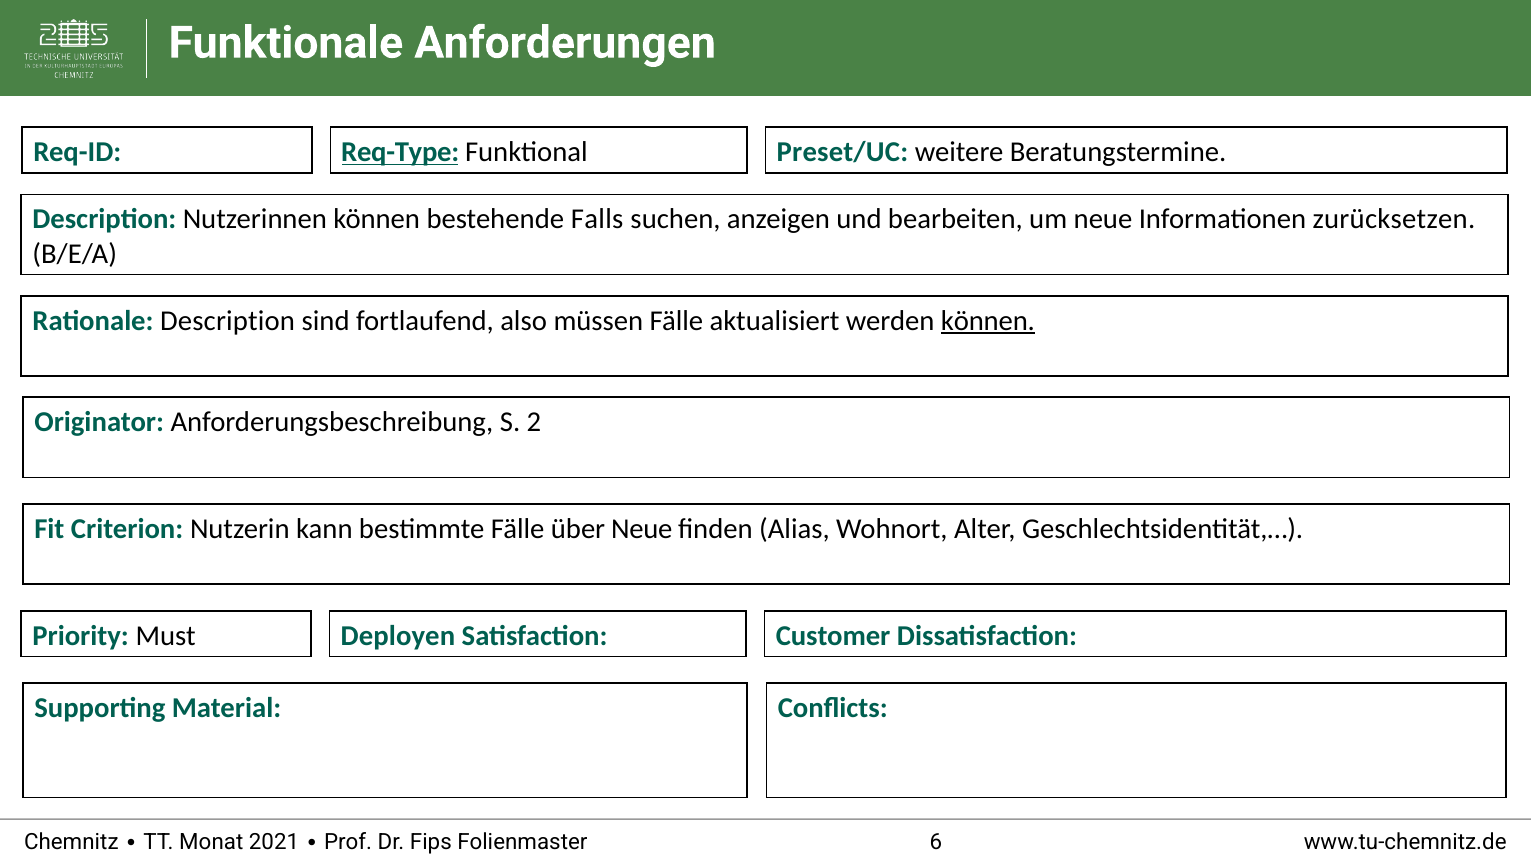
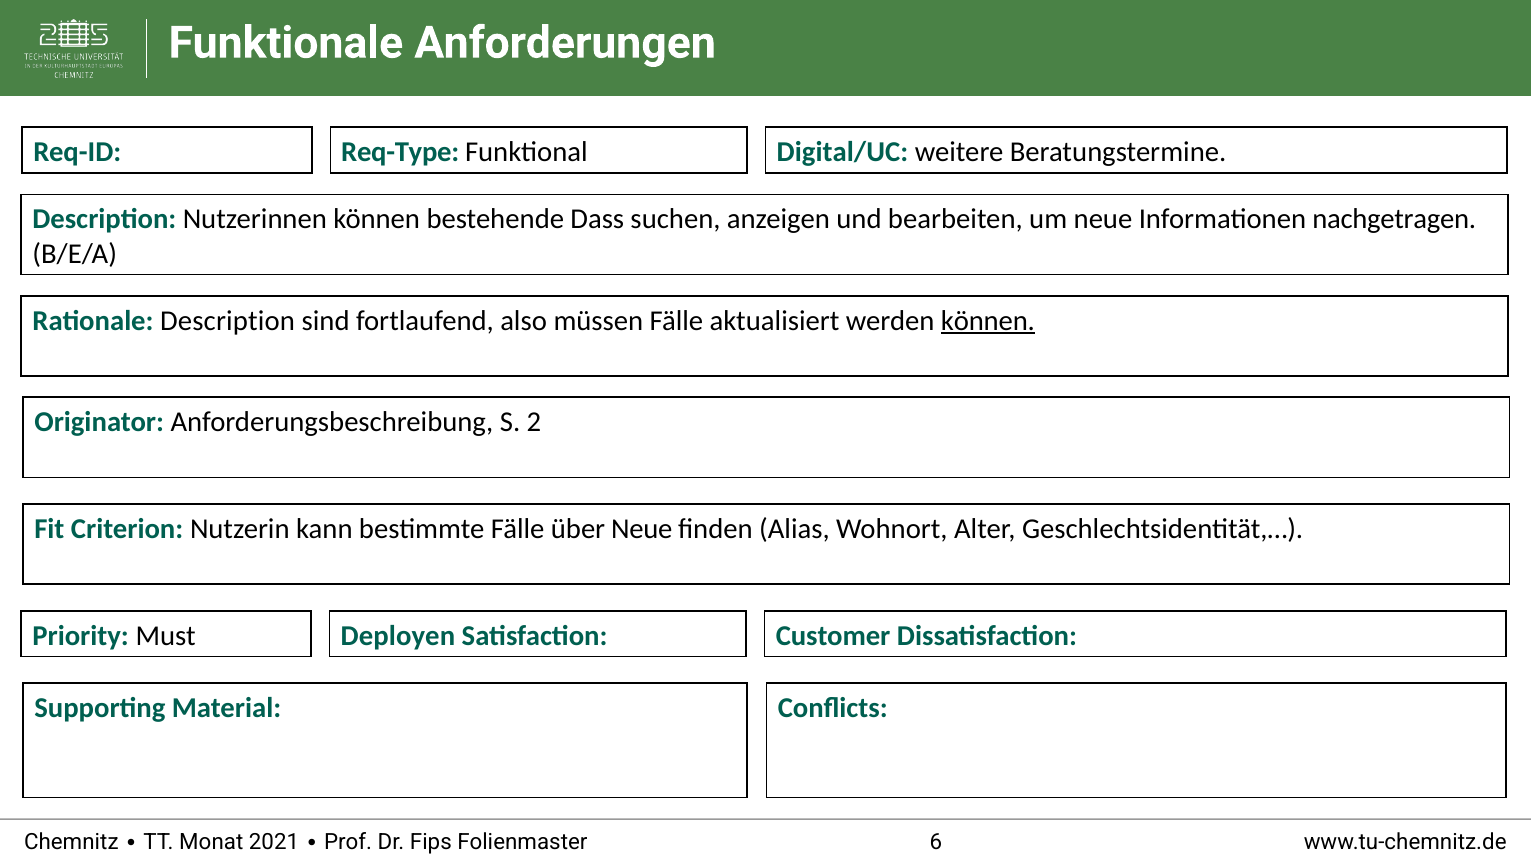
Req-Type underline: present -> none
Preset/UC: Preset/UC -> Digital/UC
Falls: Falls -> Dass
zurücksetzen: zurücksetzen -> nachgetragen
